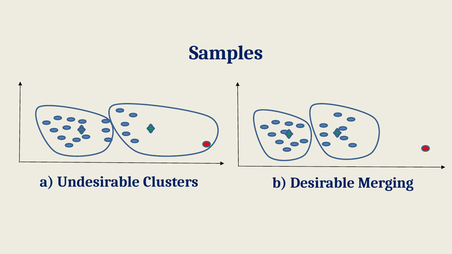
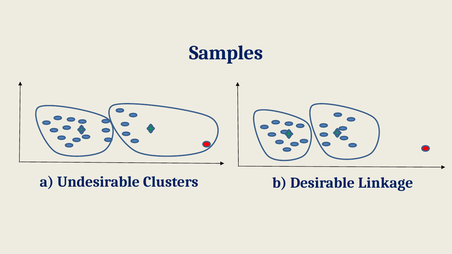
Merging: Merging -> Linkage
